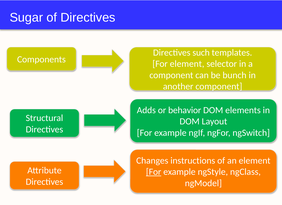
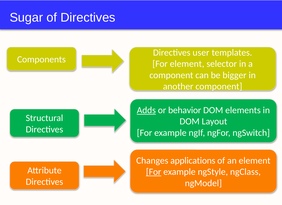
such: such -> user
bunch: bunch -> bigger
Adds underline: none -> present
instructions: instructions -> applications
